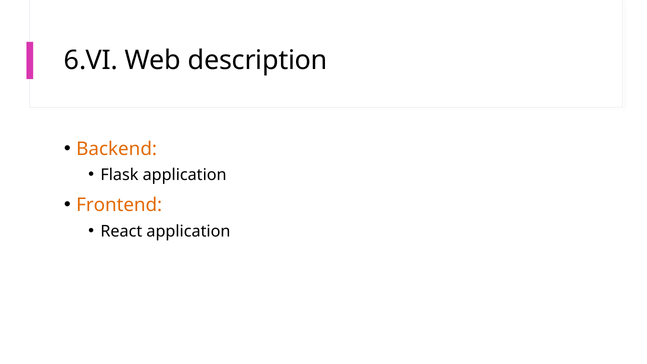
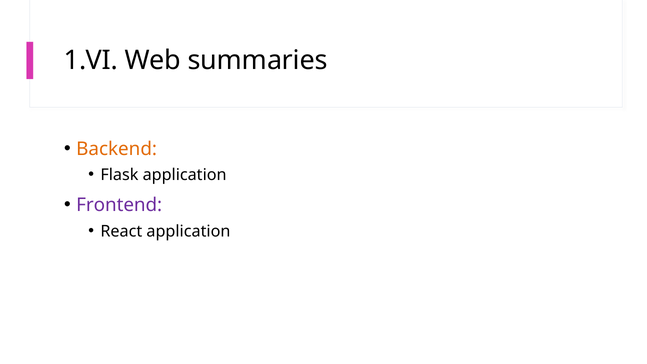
6.VI: 6.VI -> 1.VI
description: description -> summaries
Frontend colour: orange -> purple
